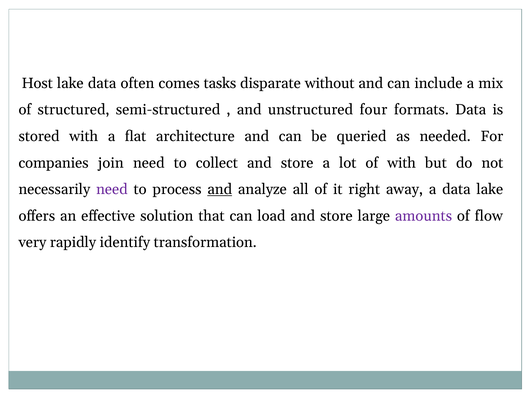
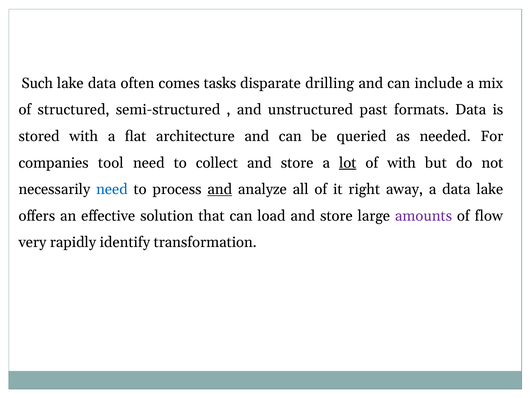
Host: Host -> Such
without: without -> drilling
four: four -> past
join: join -> tool
lot underline: none -> present
need at (112, 189) colour: purple -> blue
